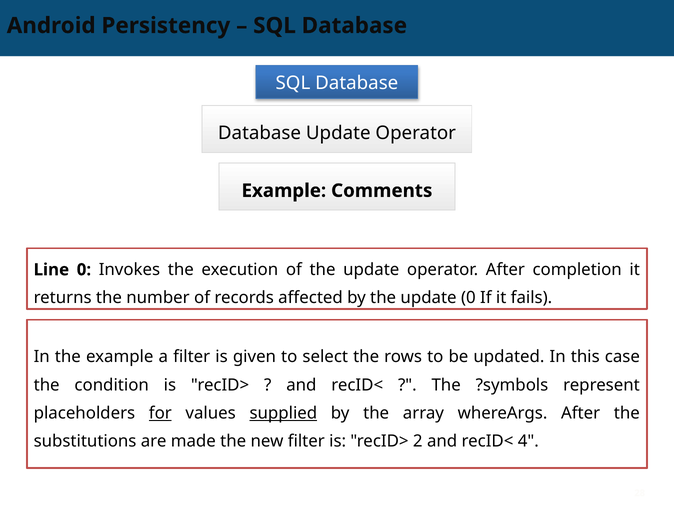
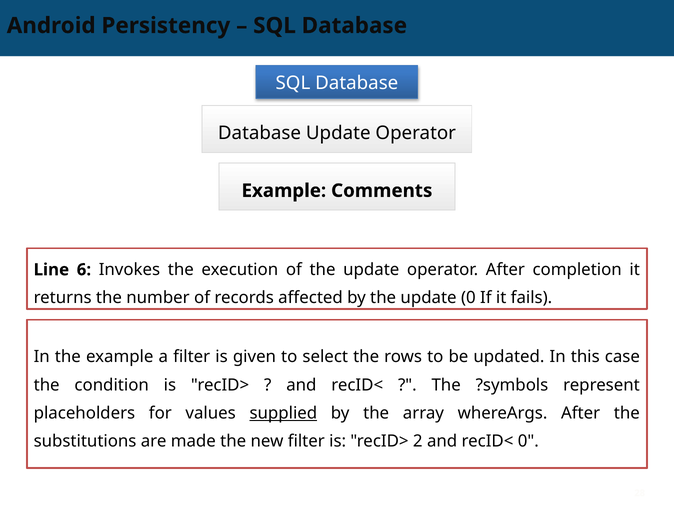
Line 0: 0 -> 6
for underline: present -> none
recID< 4: 4 -> 0
